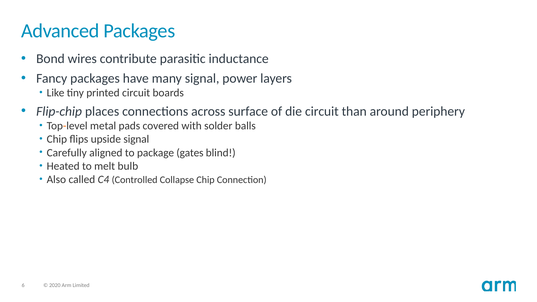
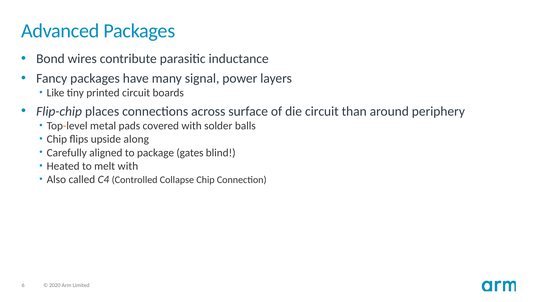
upside signal: signal -> along
melt bulb: bulb -> with
